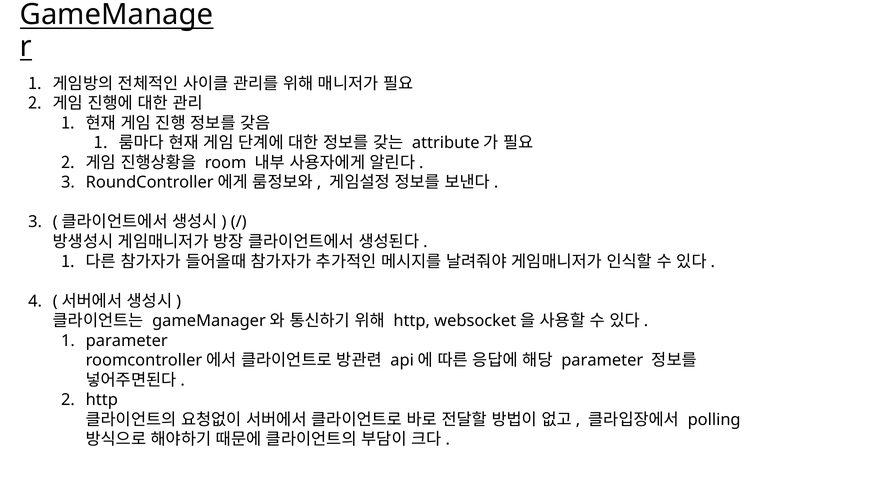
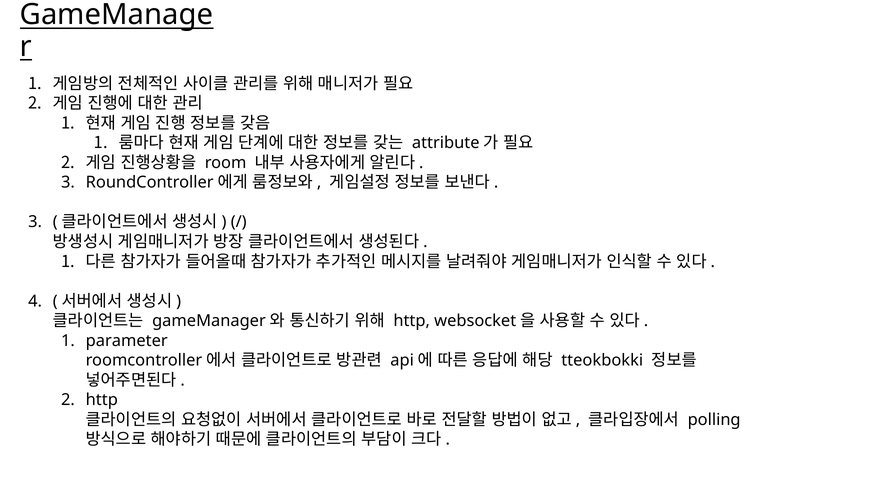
parameter at (602, 360): parameter -> tteokbokki
